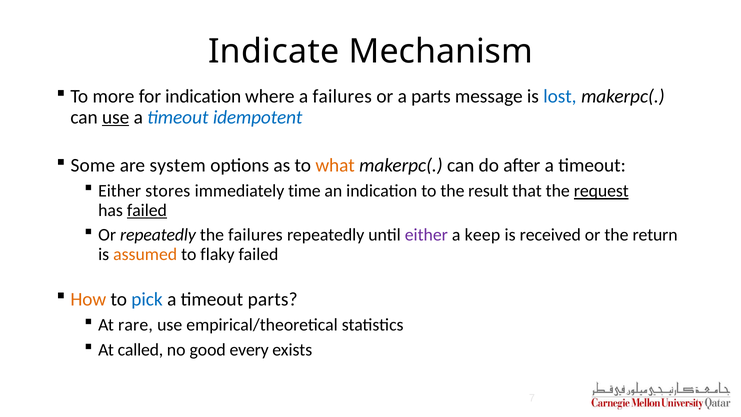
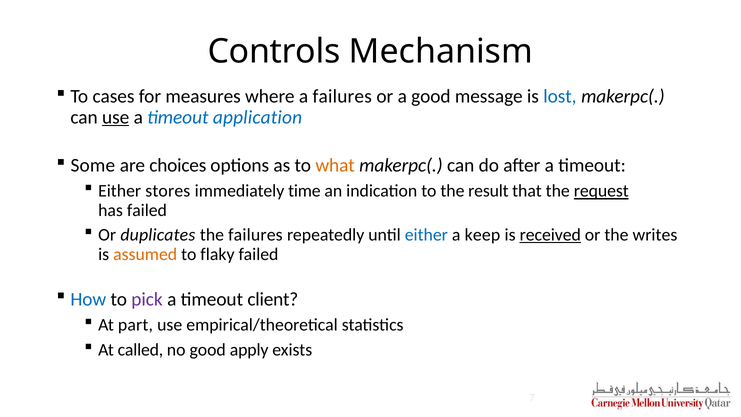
Indicate: Indicate -> Controls
more: more -> cases
for indication: indication -> measures
a parts: parts -> good
idempotent: idempotent -> application
system: system -> choices
failed at (147, 210) underline: present -> none
Or repeatedly: repeatedly -> duplicates
either at (426, 235) colour: purple -> blue
received underline: none -> present
return: return -> writes
How colour: orange -> blue
pick colour: blue -> purple
timeout parts: parts -> client
rare: rare -> part
every: every -> apply
